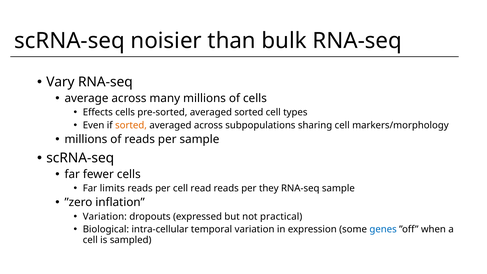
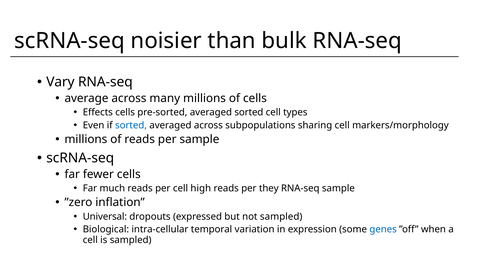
sorted at (131, 125) colour: orange -> blue
limits: limits -> much
read: read -> high
Variation at (105, 216): Variation -> Universal
not practical: practical -> sampled
